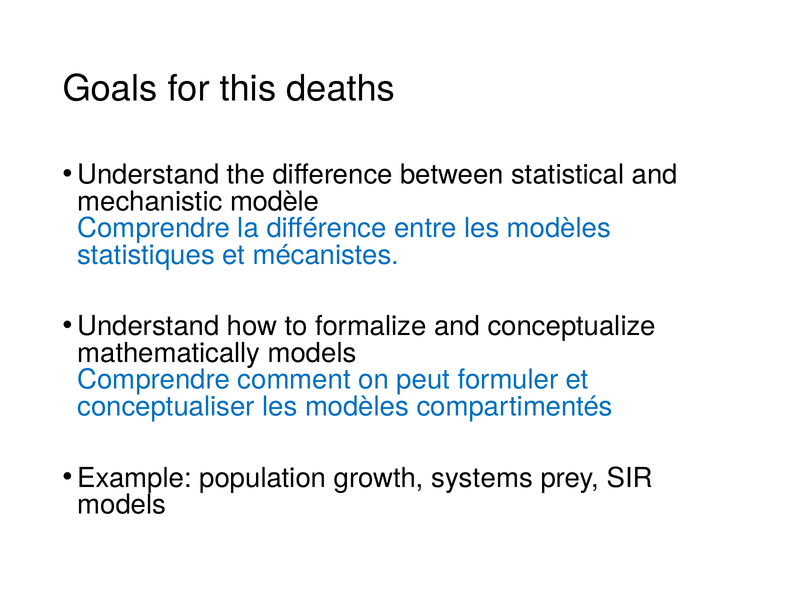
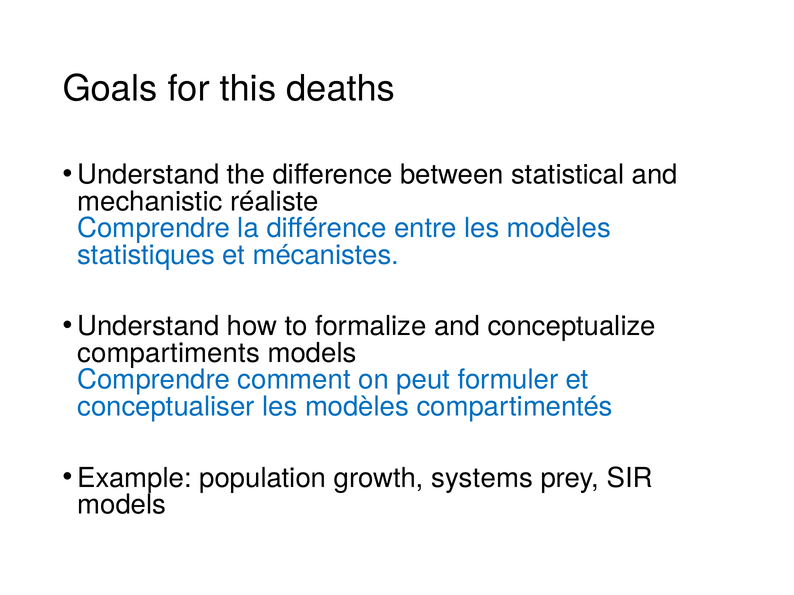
modèle: modèle -> réaliste
mathematically: mathematically -> compartiments
